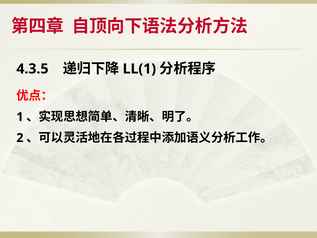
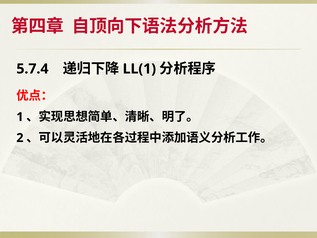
4.3.5: 4.3.5 -> 5.7.4
